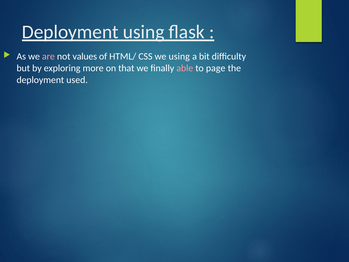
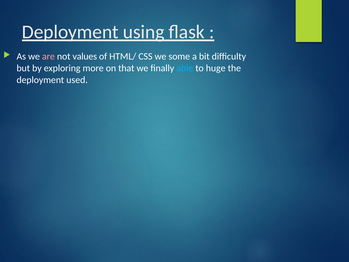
we using: using -> some
able colour: pink -> light blue
page: page -> huge
